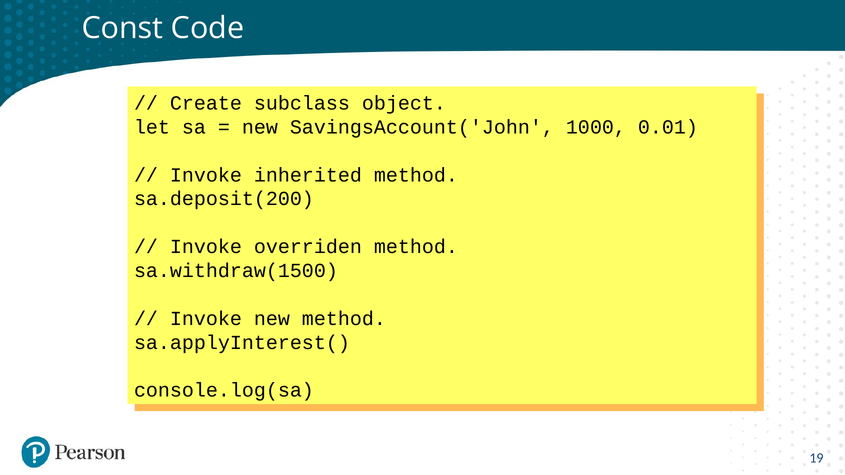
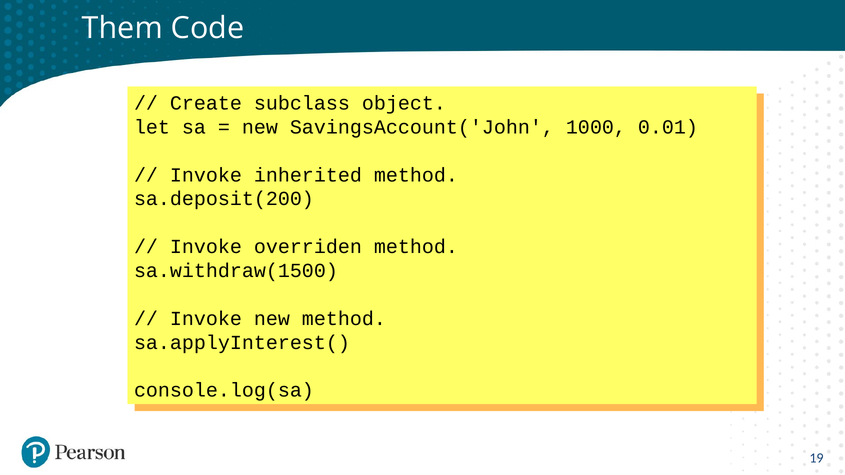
Const: Const -> Them
